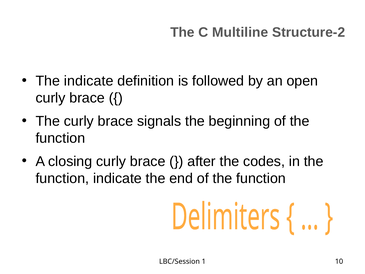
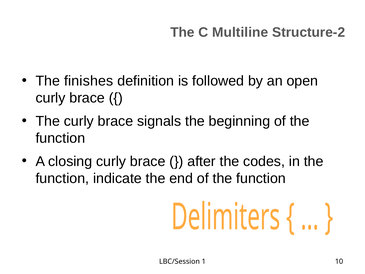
The indicate: indicate -> finishes
